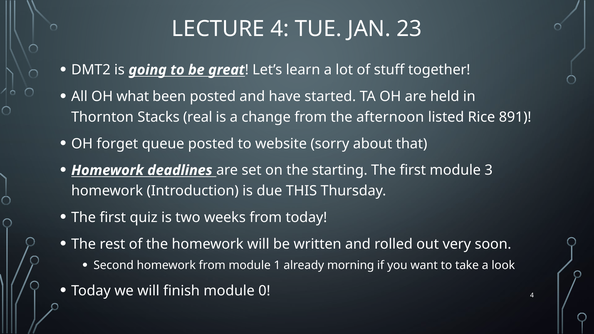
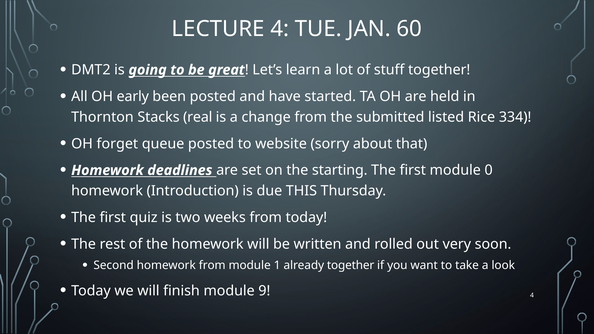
23: 23 -> 60
what: what -> early
afternoon: afternoon -> submitted
891: 891 -> 334
3: 3 -> 0
already morning: morning -> together
0: 0 -> 9
